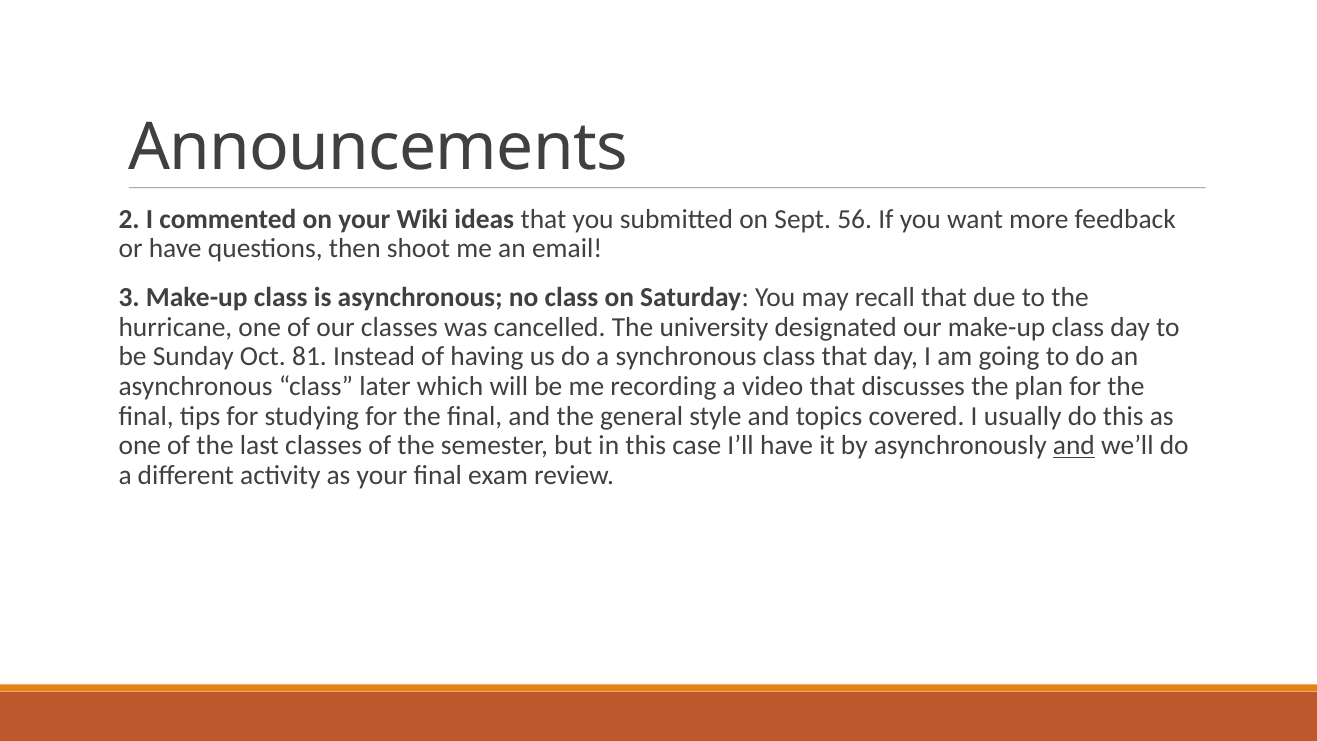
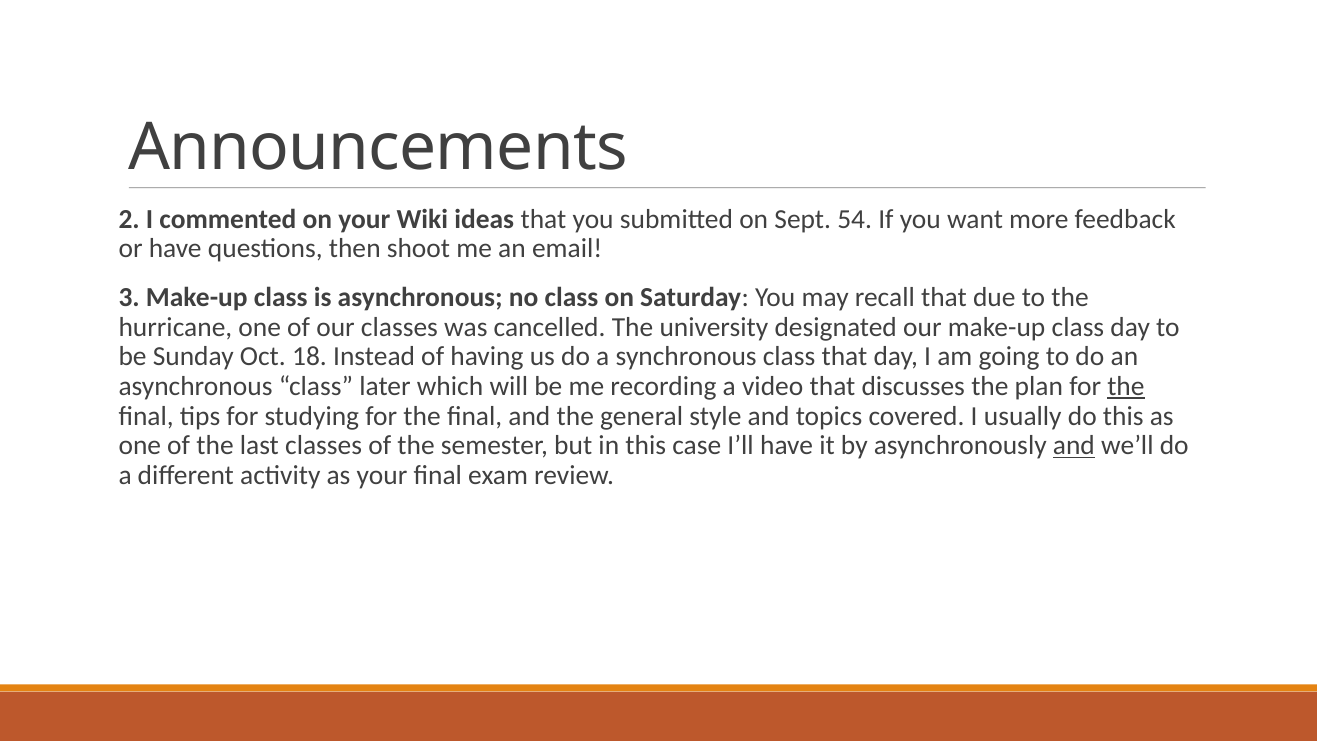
56: 56 -> 54
81: 81 -> 18
the at (1126, 386) underline: none -> present
